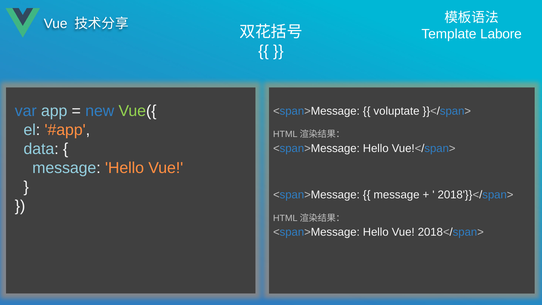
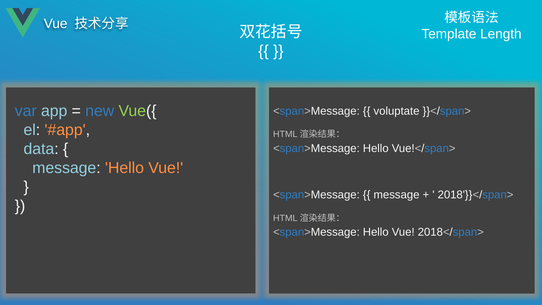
Labore: Labore -> Length
